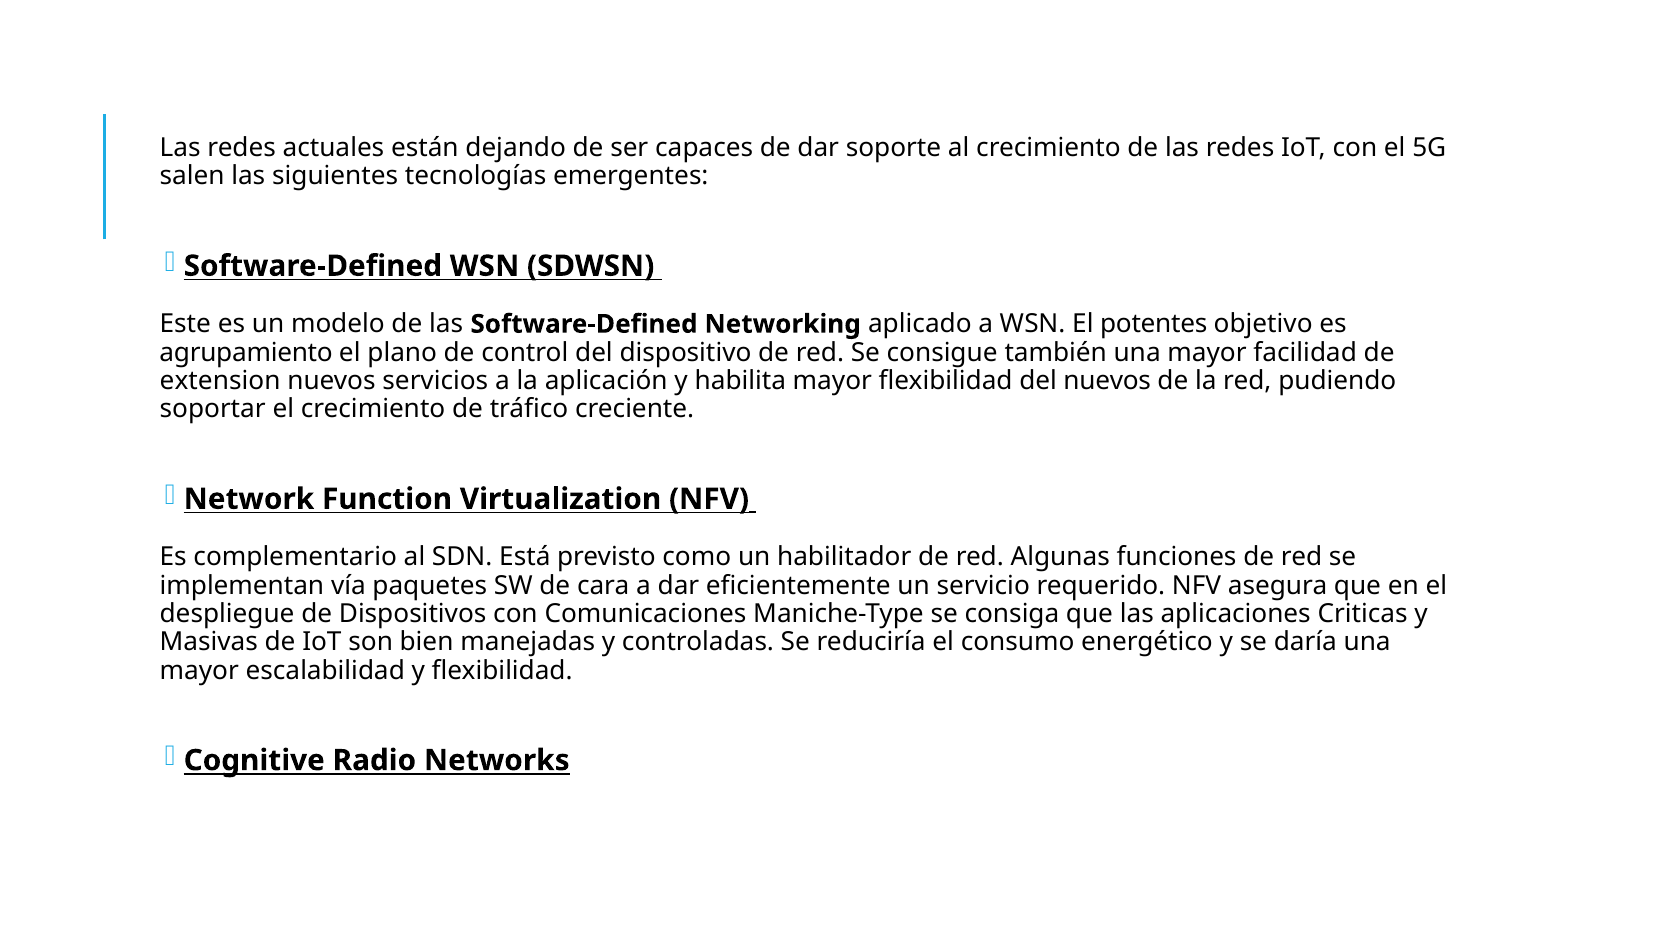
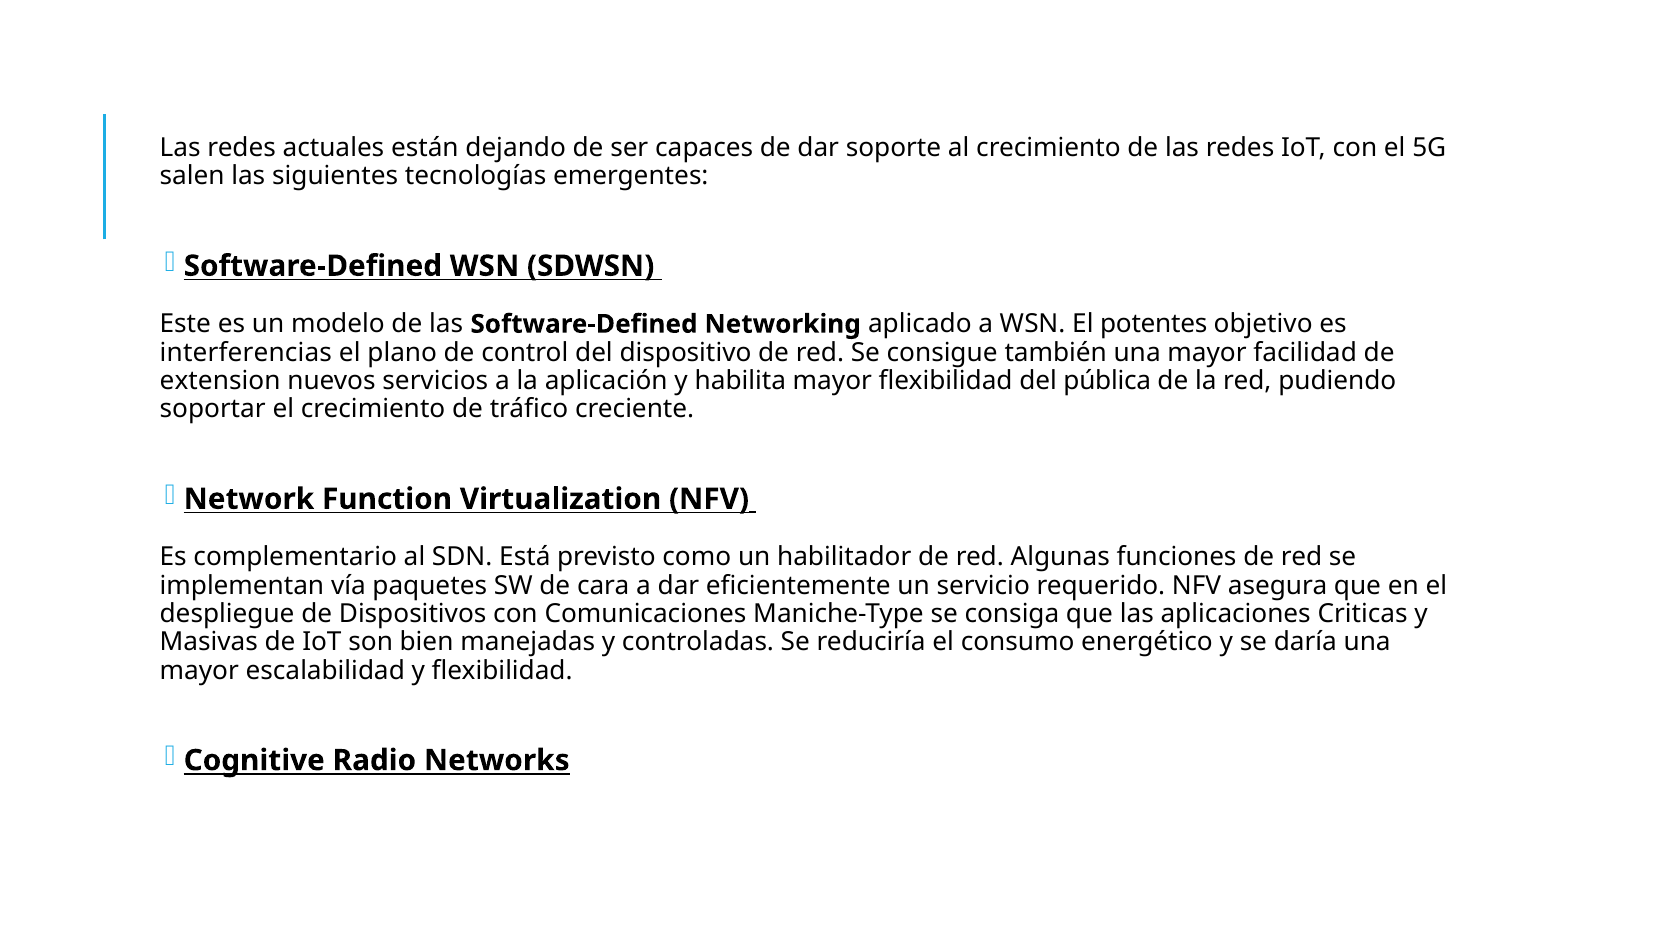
agrupamiento: agrupamiento -> interferencias
del nuevos: nuevos -> pública
